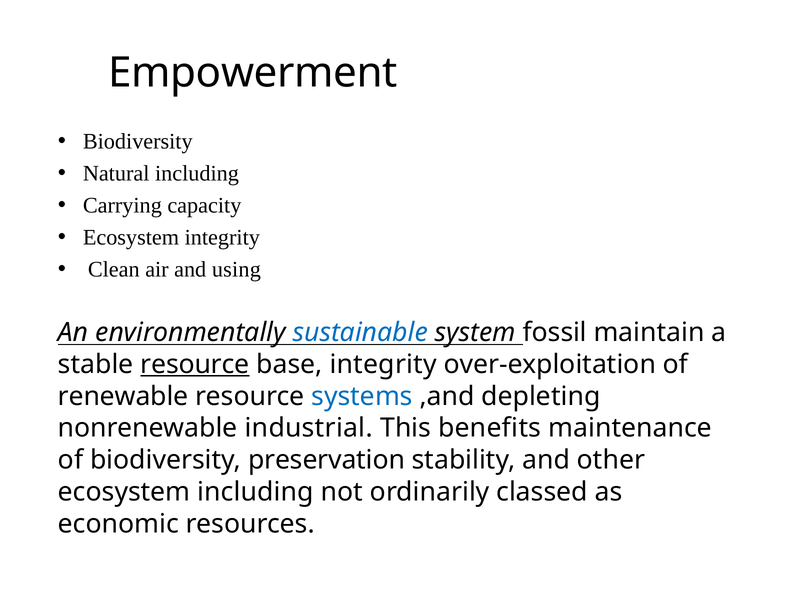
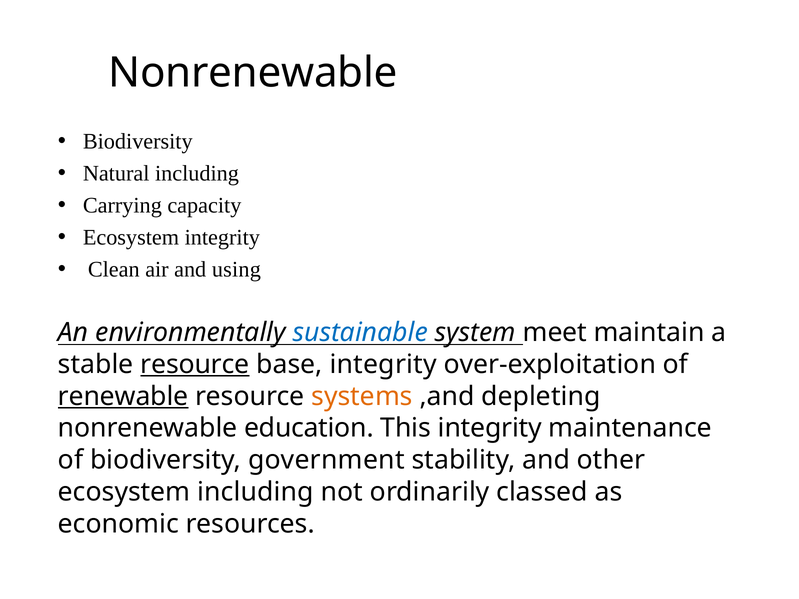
Empowerment at (253, 73): Empowerment -> Nonrenewable
fossil: fossil -> meet
renewable underline: none -> present
systems colour: blue -> orange
industrial: industrial -> education
This benefits: benefits -> integrity
preservation: preservation -> government
